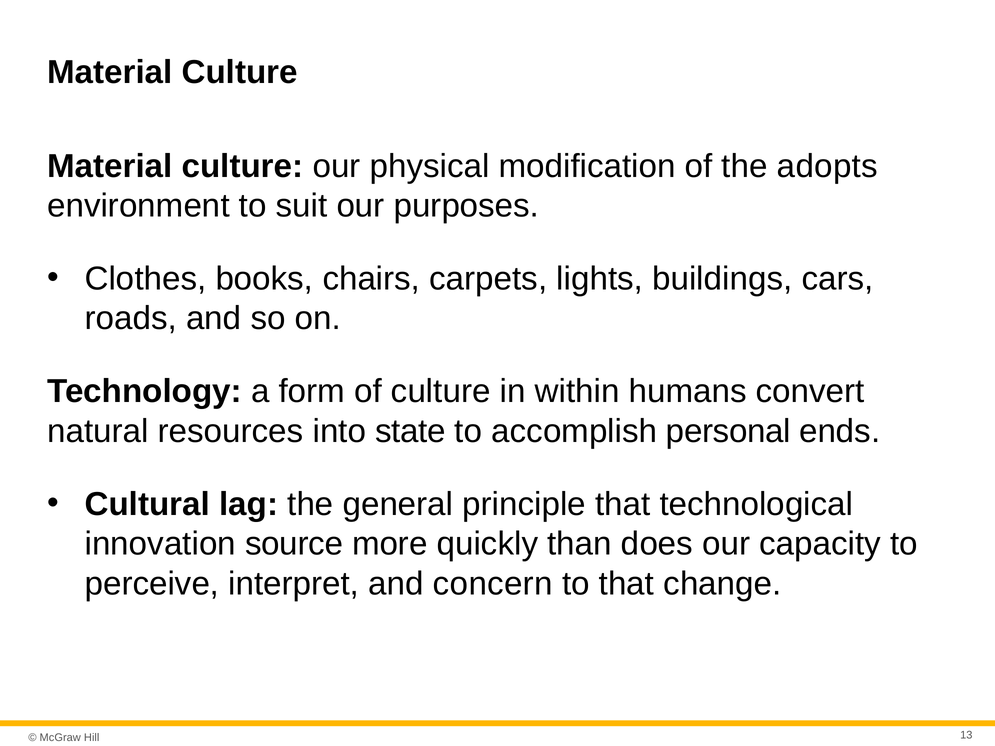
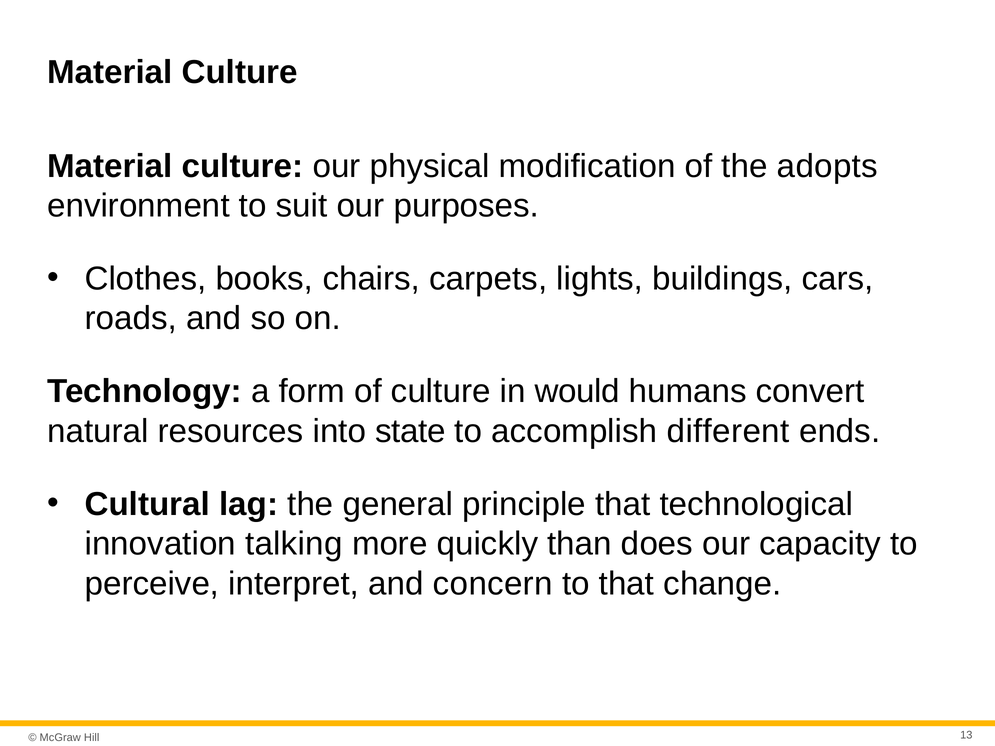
within: within -> would
personal: personal -> different
source: source -> talking
